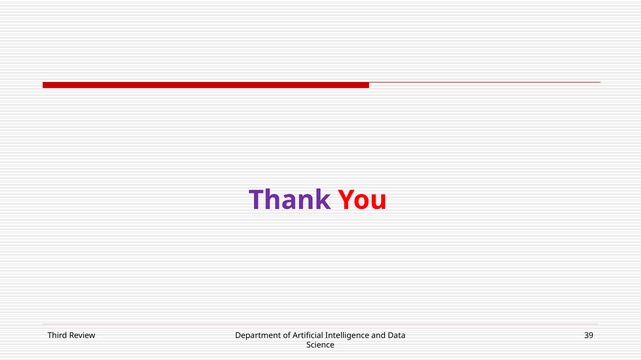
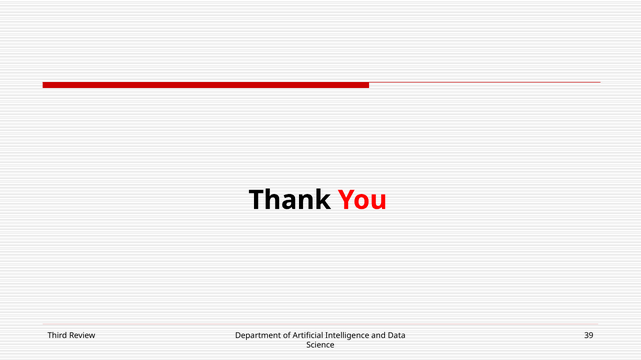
Thank colour: purple -> black
